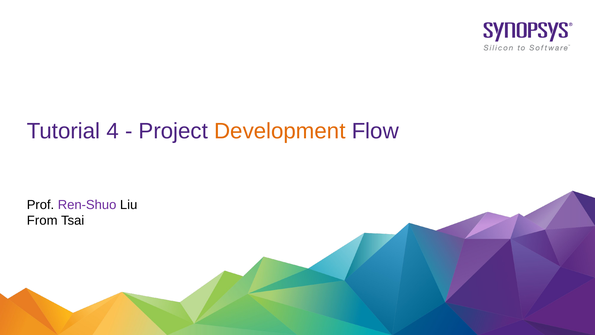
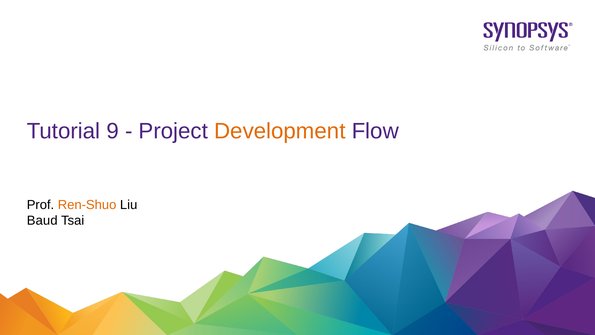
4: 4 -> 9
Ren-Shuo colour: purple -> orange
From: From -> Baud
